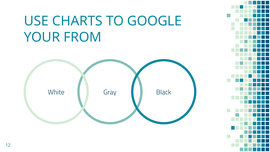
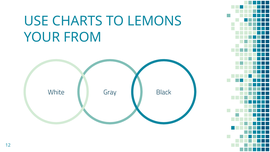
GOOGLE: GOOGLE -> LEMONS
